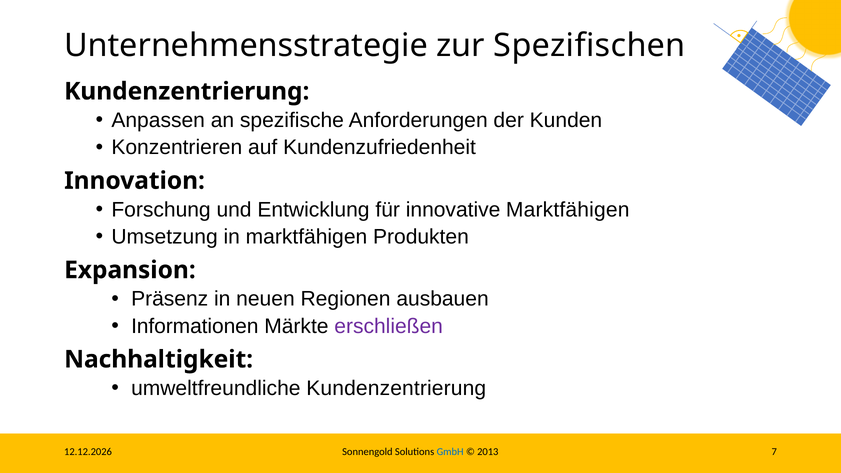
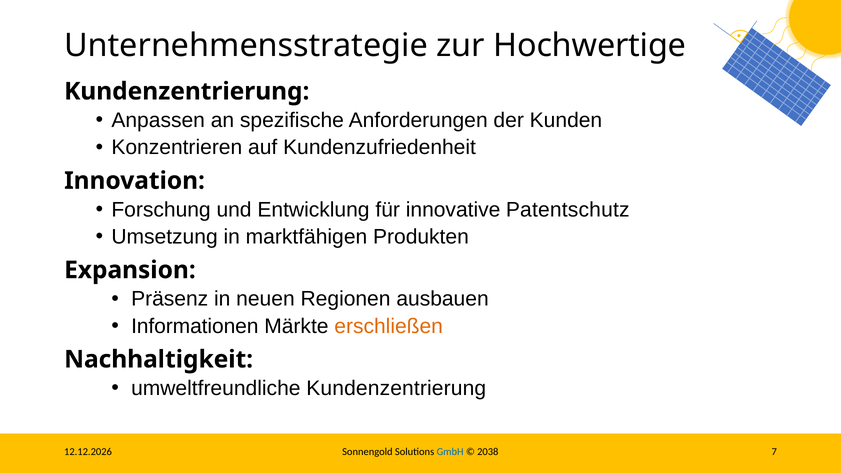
Spezifischen: Spezifischen -> Hochwertige
innovative Marktfähigen: Marktfähigen -> Patentschutz
erschließen colour: purple -> orange
2013: 2013 -> 2038
